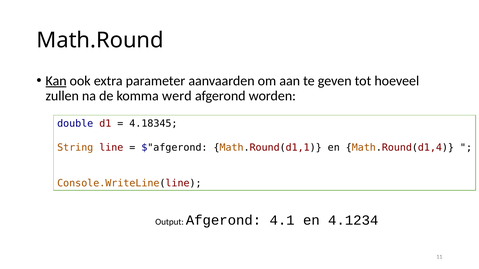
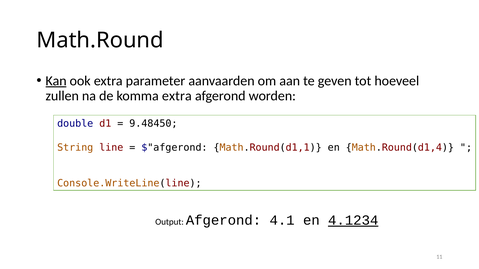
komma werd: werd -> extra
4.18345: 4.18345 -> 9.48450
4.1234 underline: none -> present
